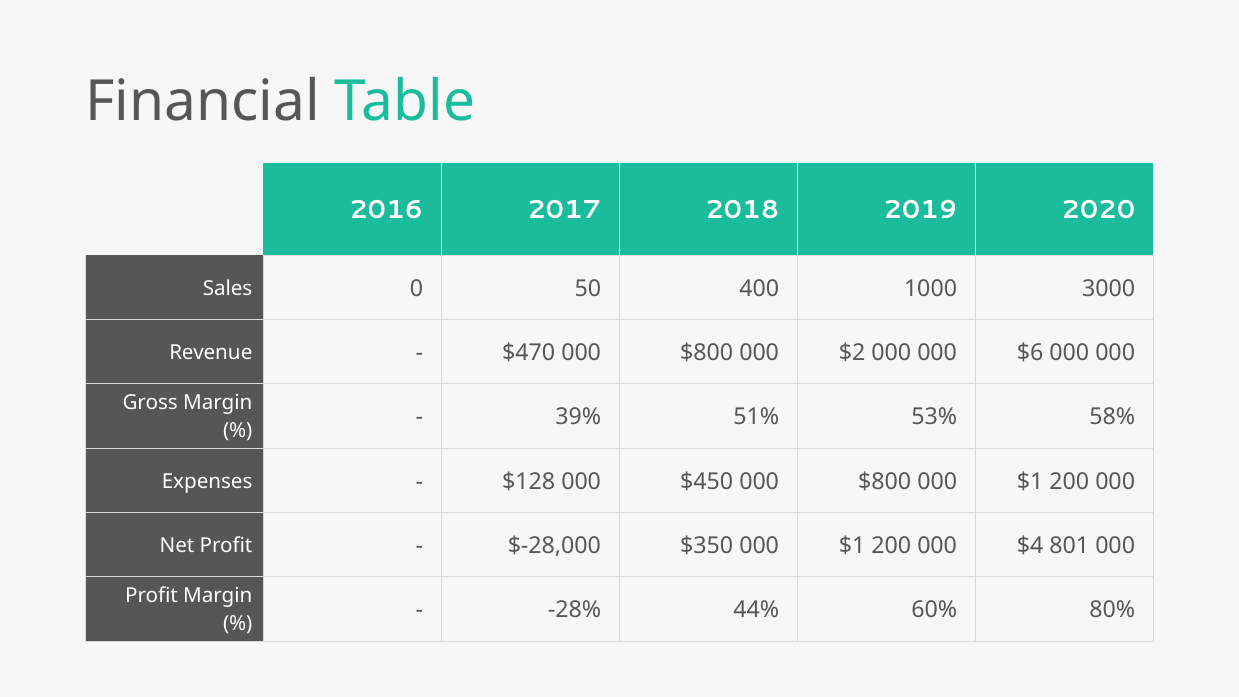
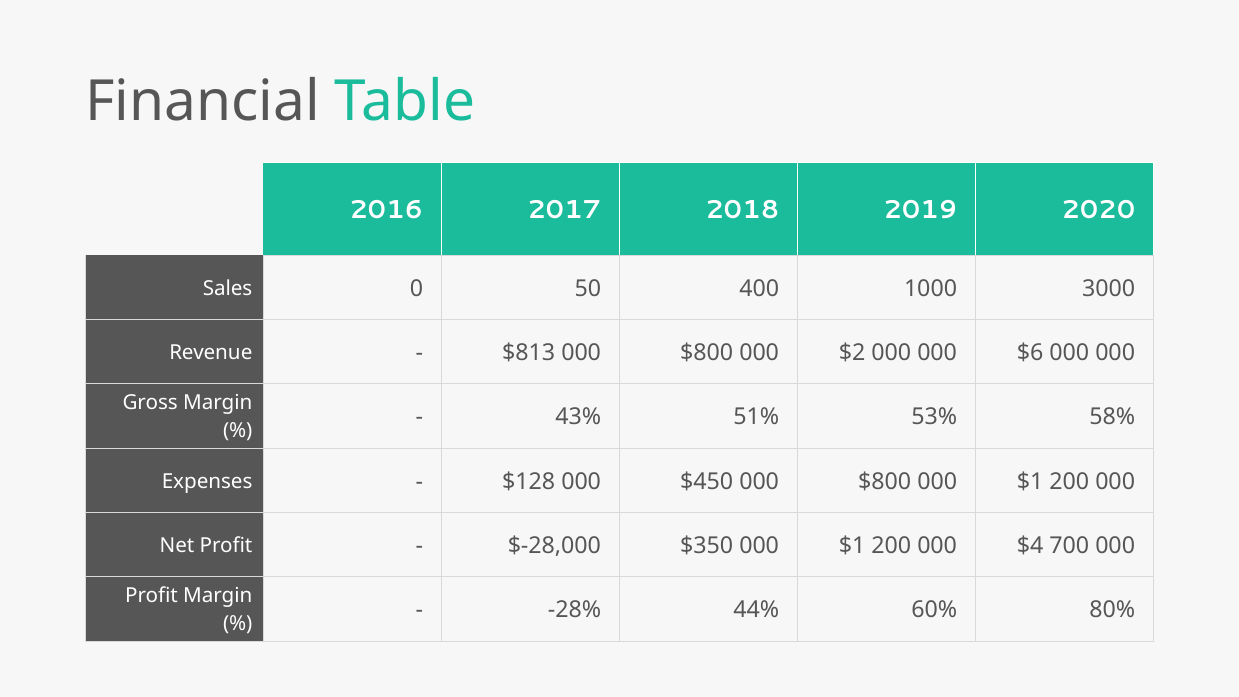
$470: $470 -> $813
39%: 39% -> 43%
801: 801 -> 700
